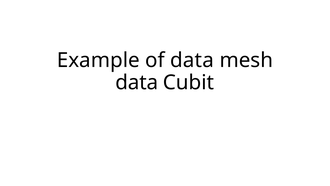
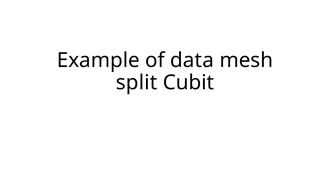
data at (137, 82): data -> split
